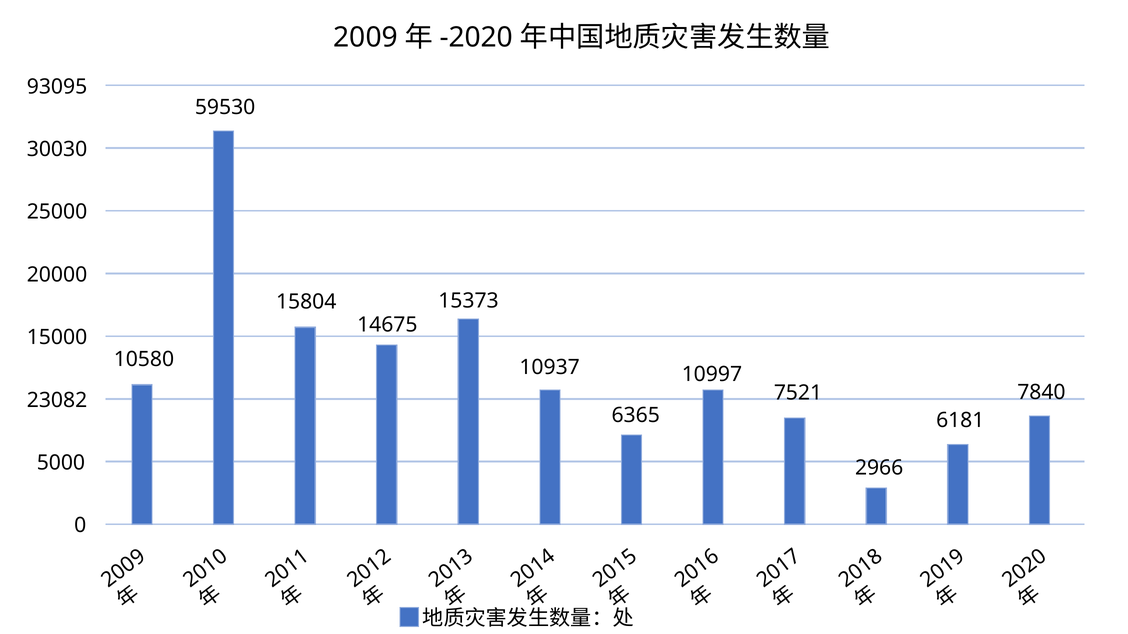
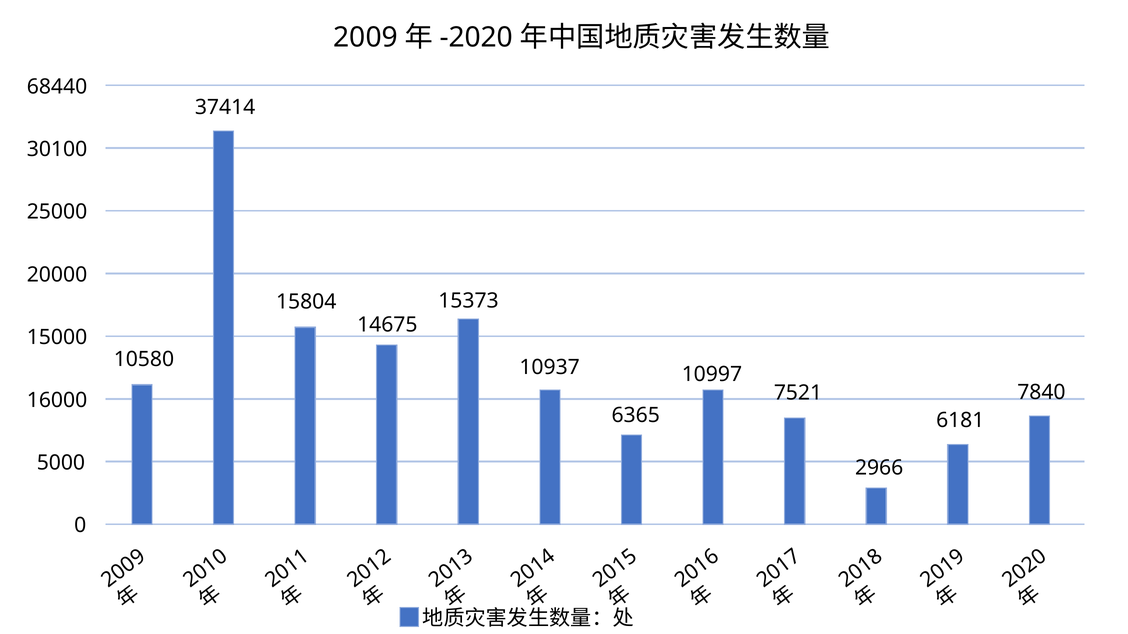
93095: 93095 -> 68440
59530: 59530 -> 37414
30030: 30030 -> 30100
23082: 23082 -> 16000
